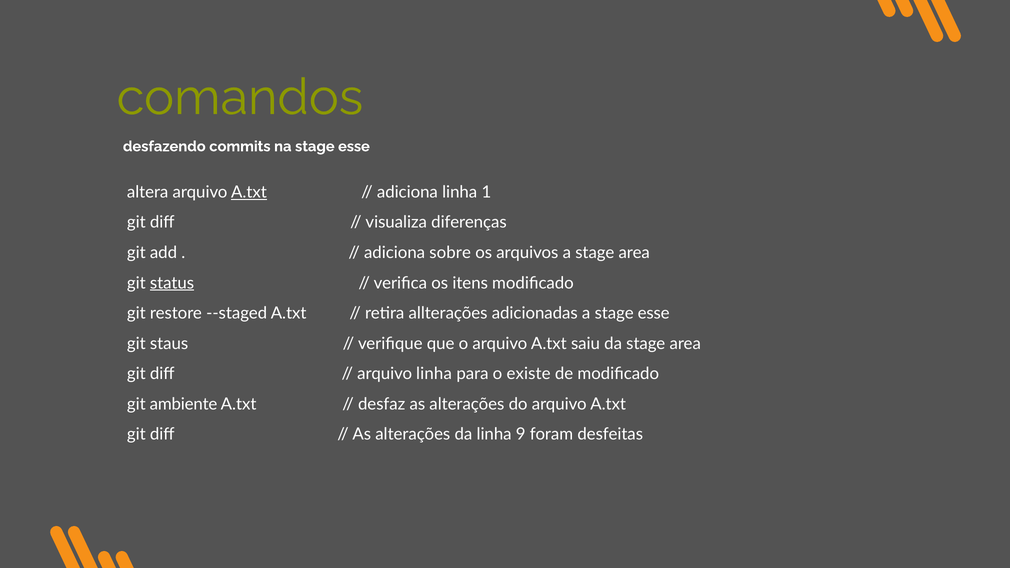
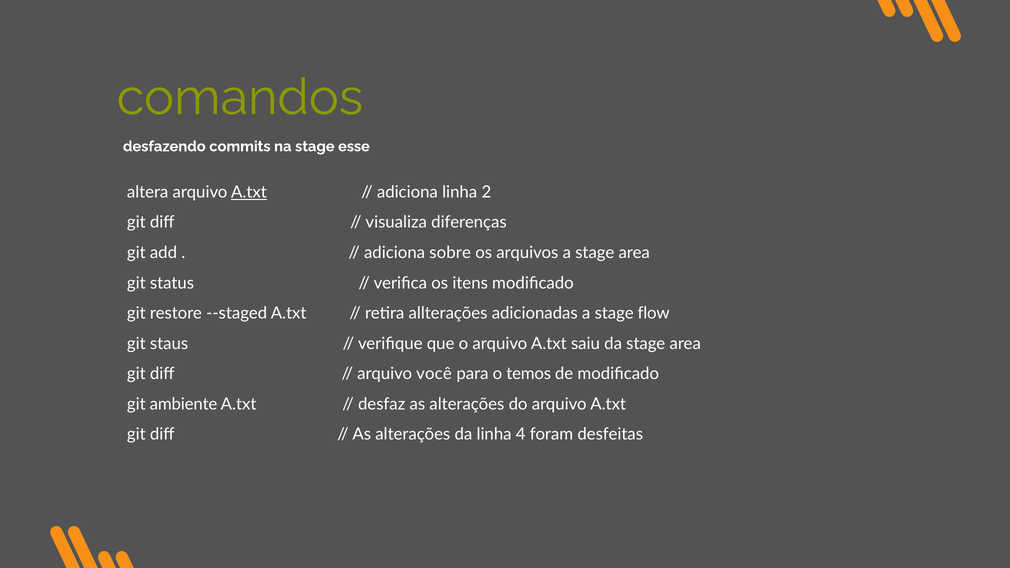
1: 1 -> 2
status underline: present -> none
a stage esse: esse -> flow
arquivo linha: linha -> você
existe: existe -> temos
9: 9 -> 4
